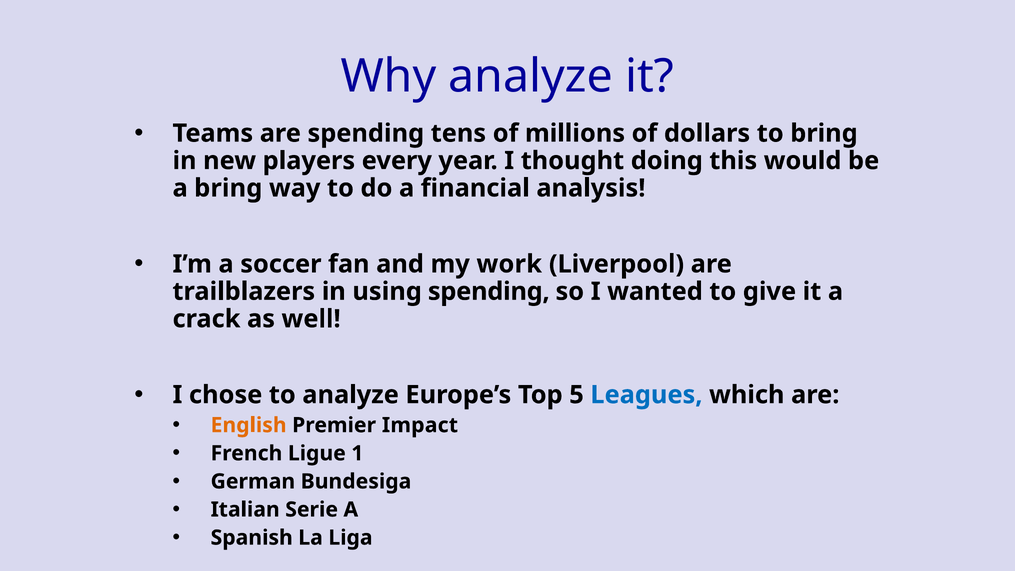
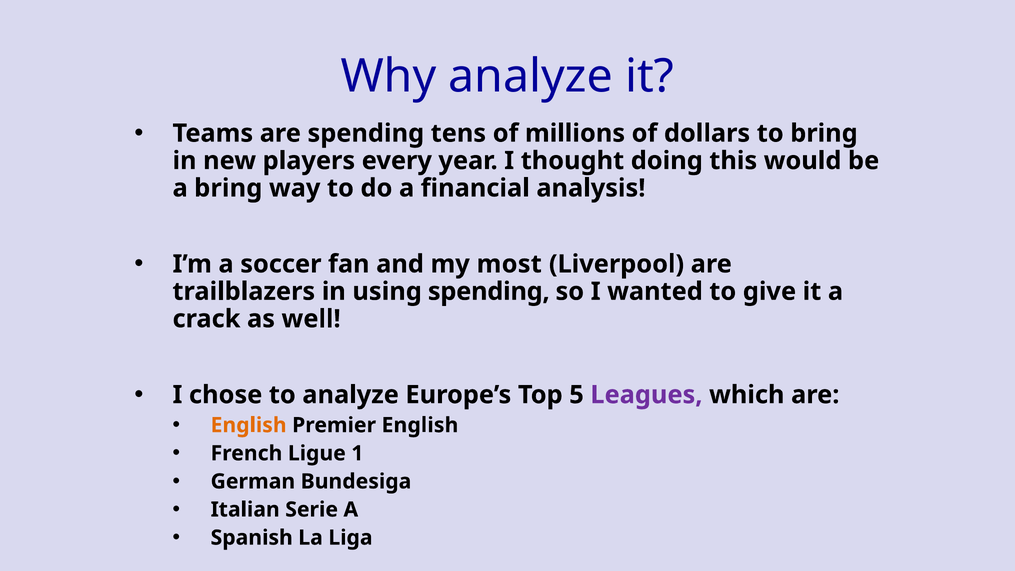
work: work -> most
Leagues colour: blue -> purple
Premier Impact: Impact -> English
